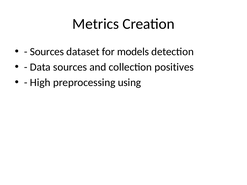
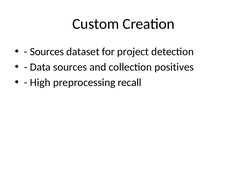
Metrics: Metrics -> Custom
models: models -> project
using: using -> recall
